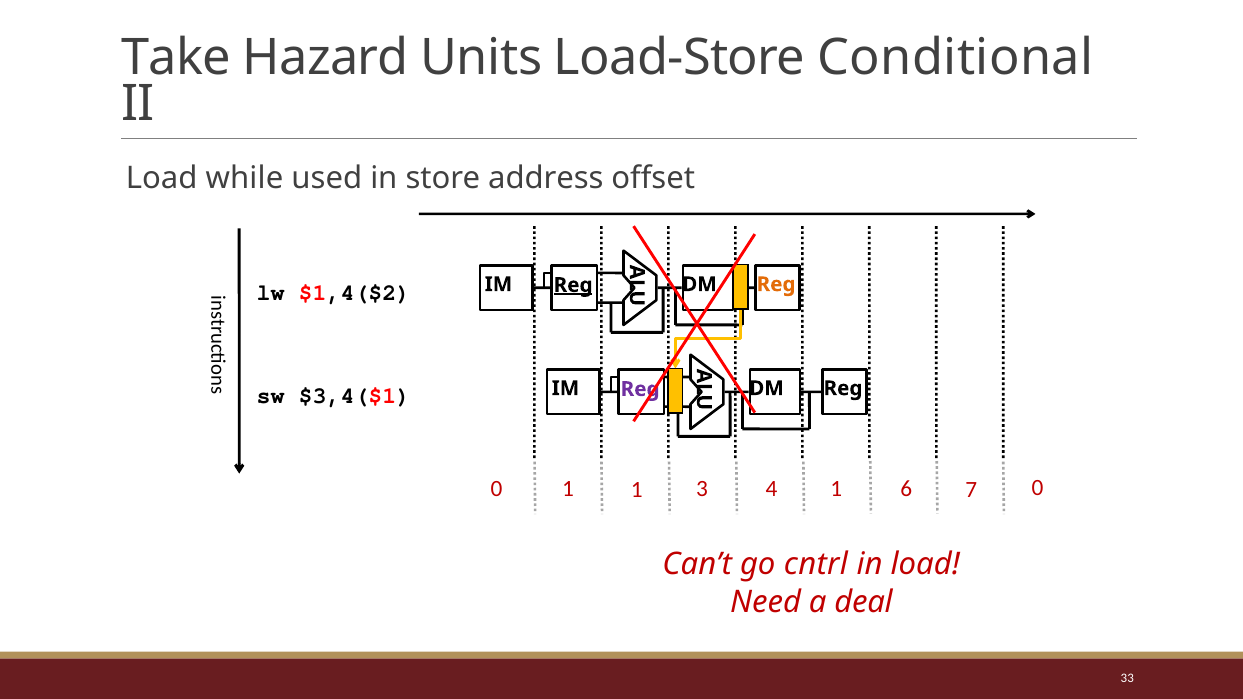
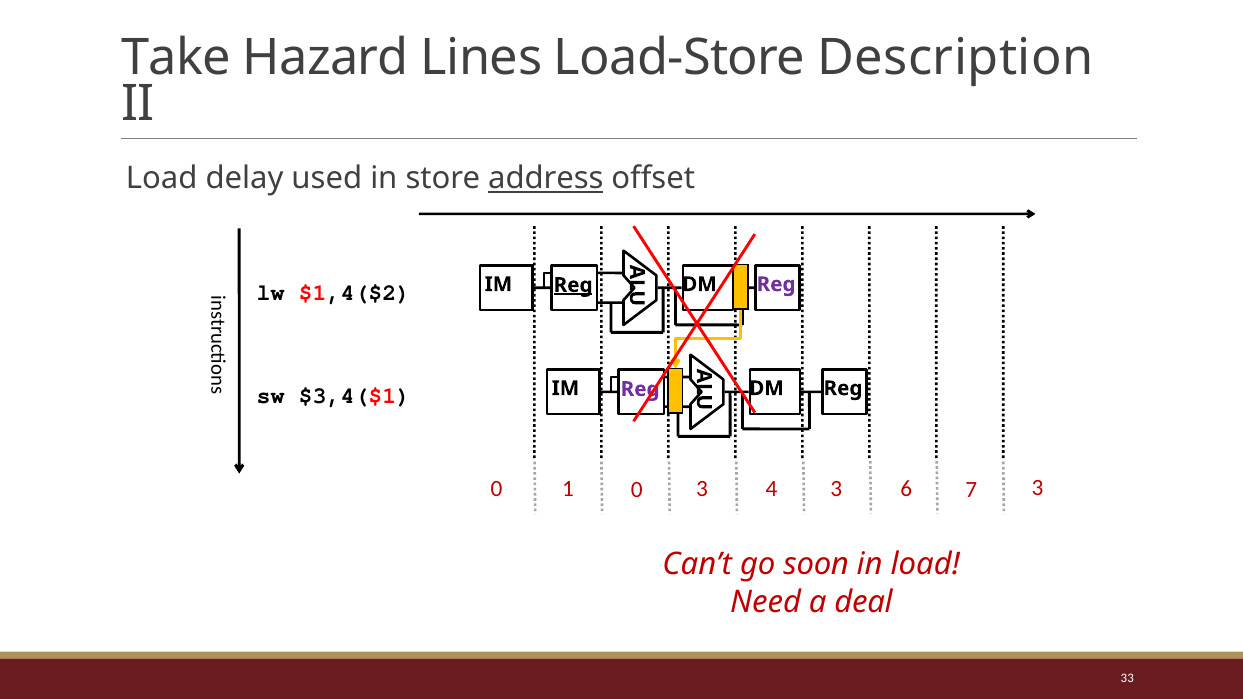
Units: Units -> Lines
Conditional: Conditional -> Description
while: while -> delay
address underline: none -> present
Reg at (776, 284) colour: orange -> purple
1 1: 1 -> 0
4 1: 1 -> 3
7 0: 0 -> 3
cntrl: cntrl -> soon
